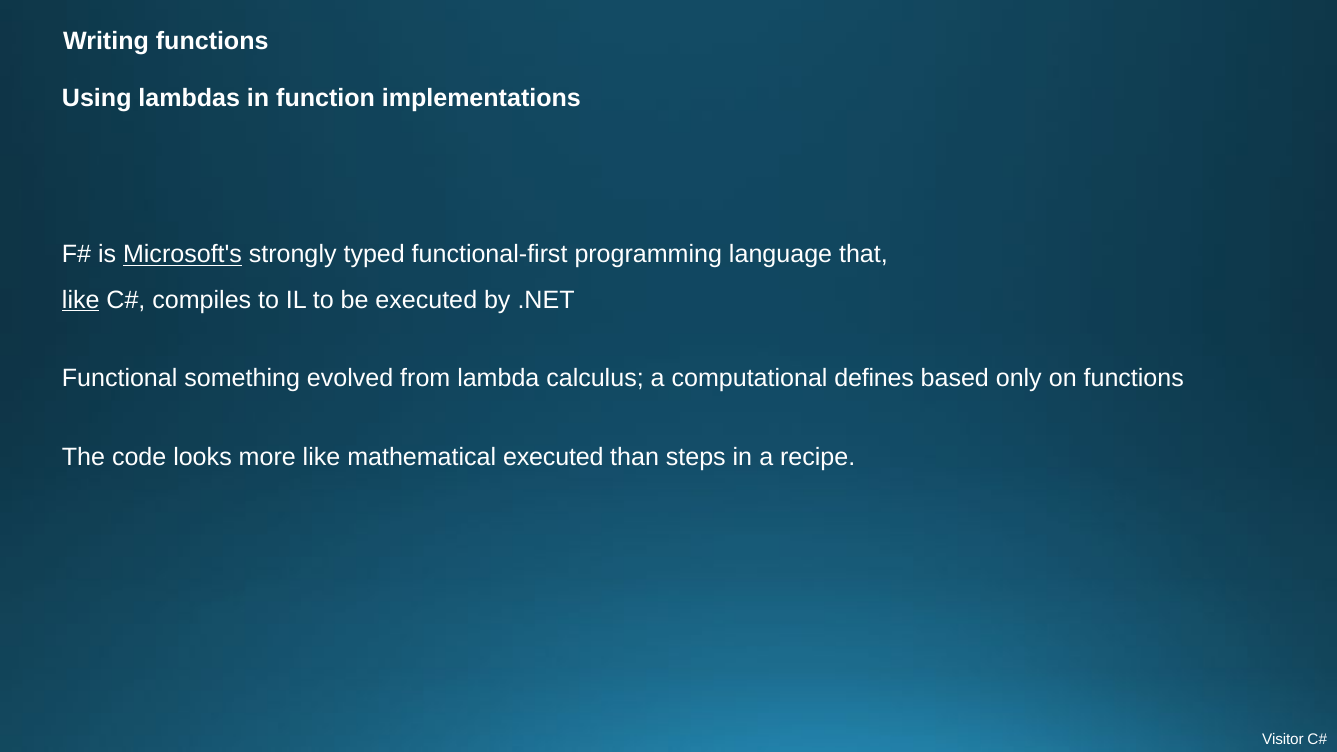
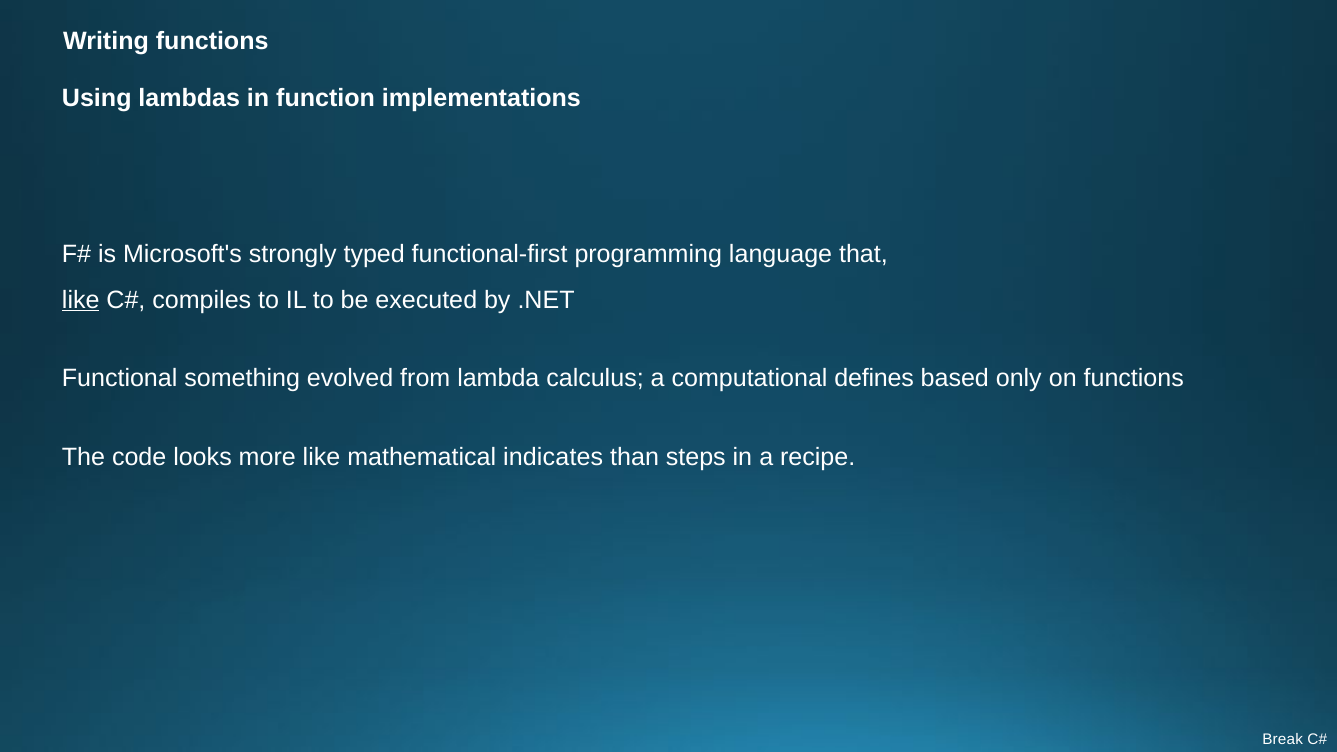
Microsoft's underline: present -> none
mathematical executed: executed -> indicates
Visitor: Visitor -> Break
